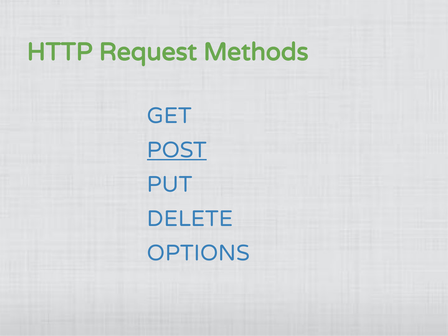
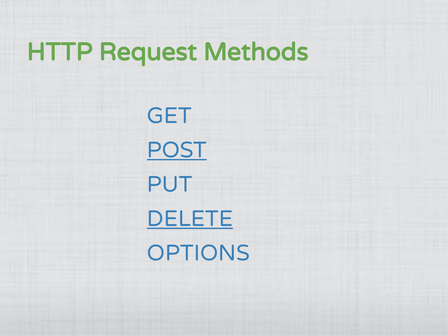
DELETE underline: none -> present
